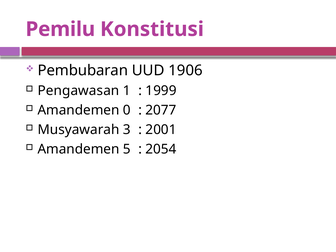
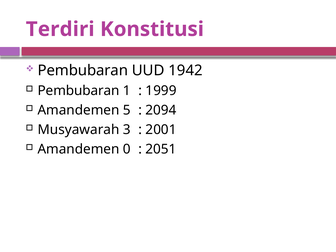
Pemilu: Pemilu -> Terdiri
1906: 1906 -> 1942
Pengawasan at (78, 91): Pengawasan -> Pembubaran
0: 0 -> 5
2077: 2077 -> 2094
5: 5 -> 0
2054: 2054 -> 2051
